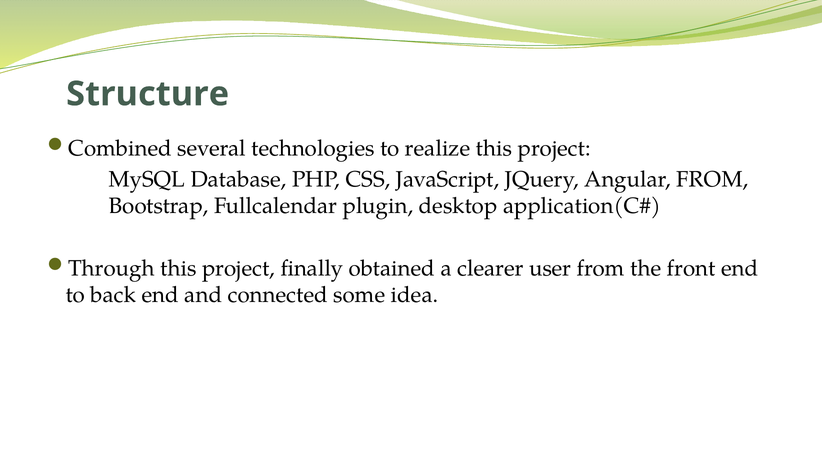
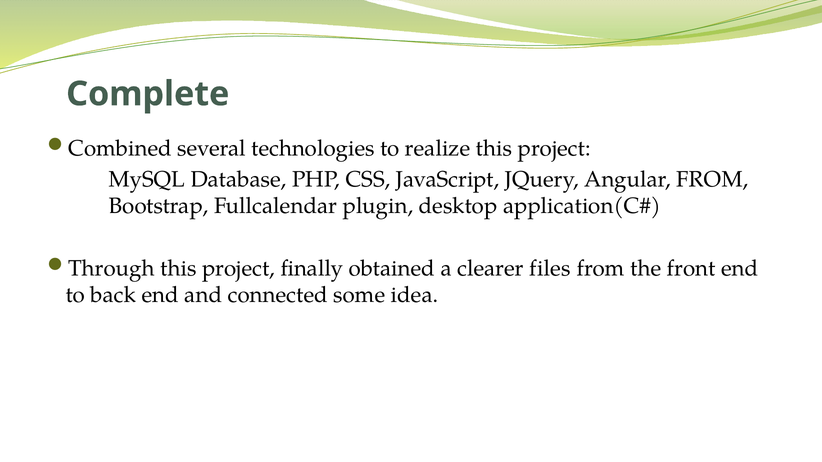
Structure: Structure -> Complete
user: user -> files
